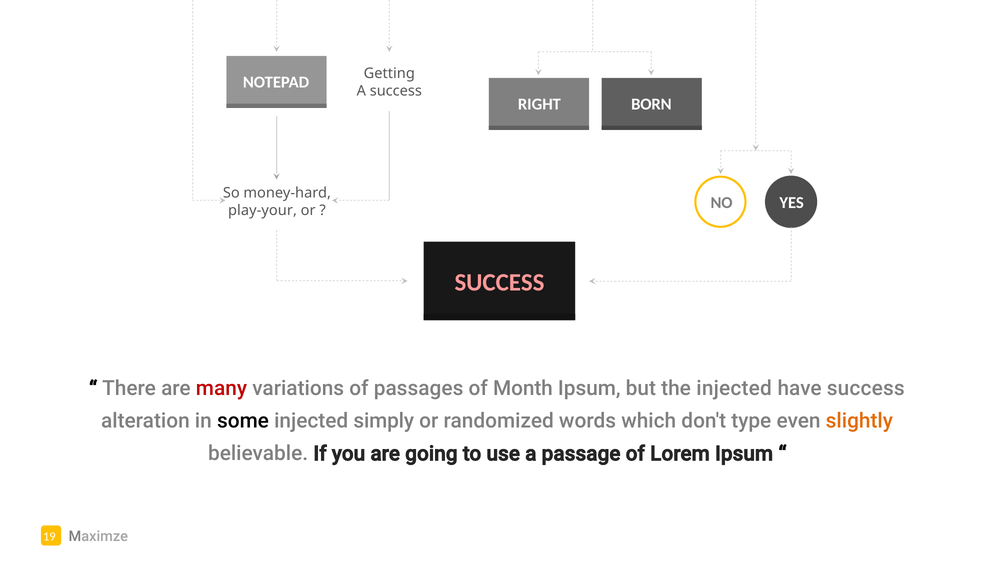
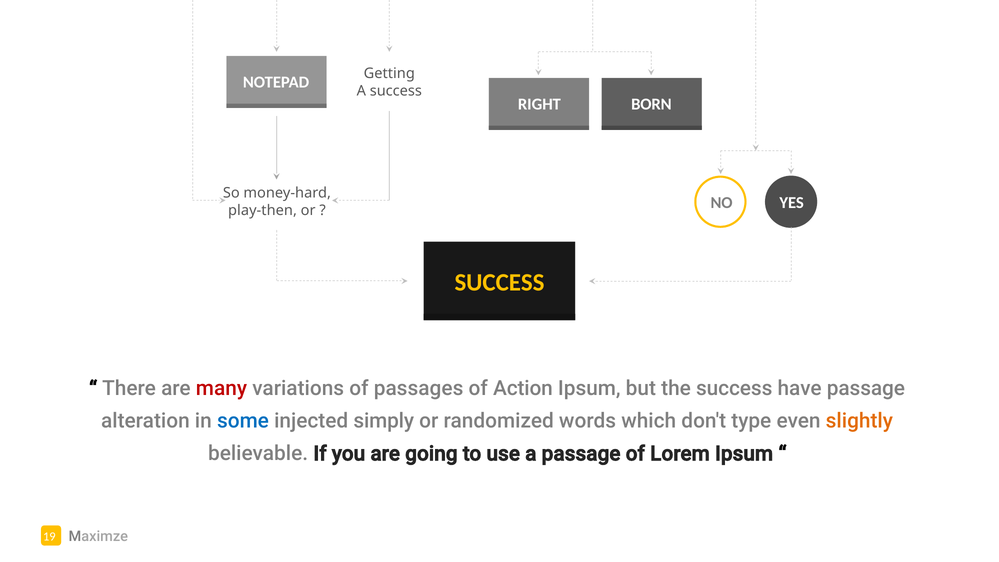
play-your: play-your -> play-then
SUCCESS at (499, 282) colour: pink -> yellow
Month: Month -> Action
the injected: injected -> success
have success: success -> passage
some colour: black -> blue
